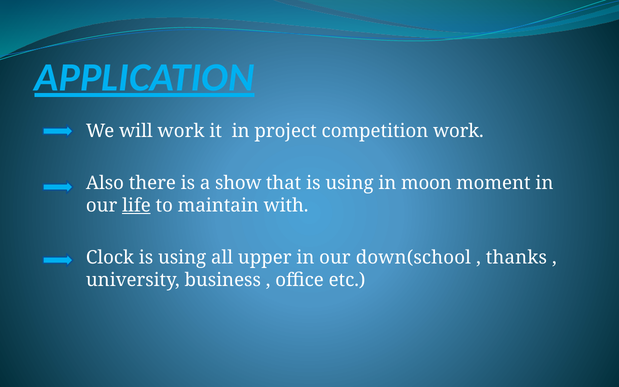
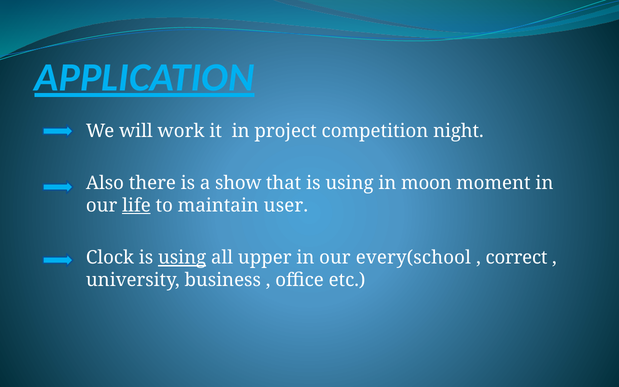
competition work: work -> night
with: with -> user
using at (182, 258) underline: none -> present
down(school: down(school -> every(school
thanks: thanks -> correct
